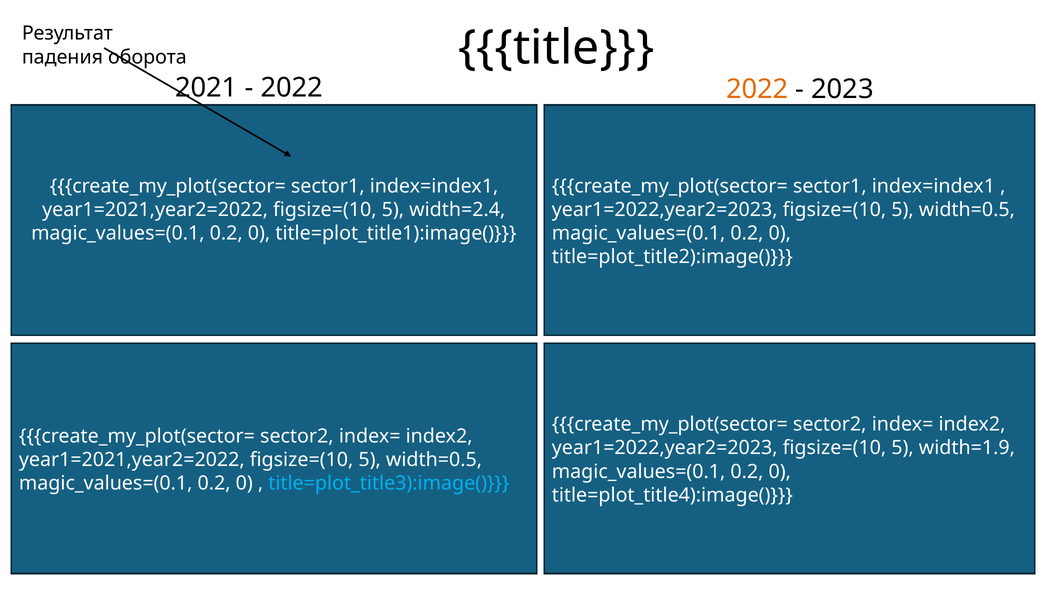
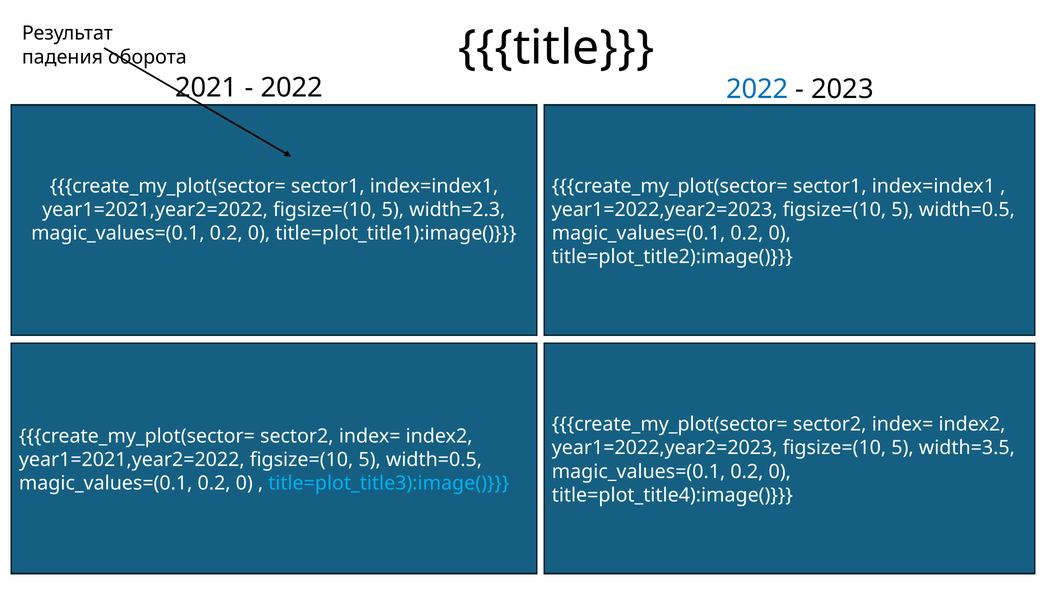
2022 at (757, 89) colour: orange -> blue
width=2.4: width=2.4 -> width=2.3
width=1.9: width=1.9 -> width=3.5
